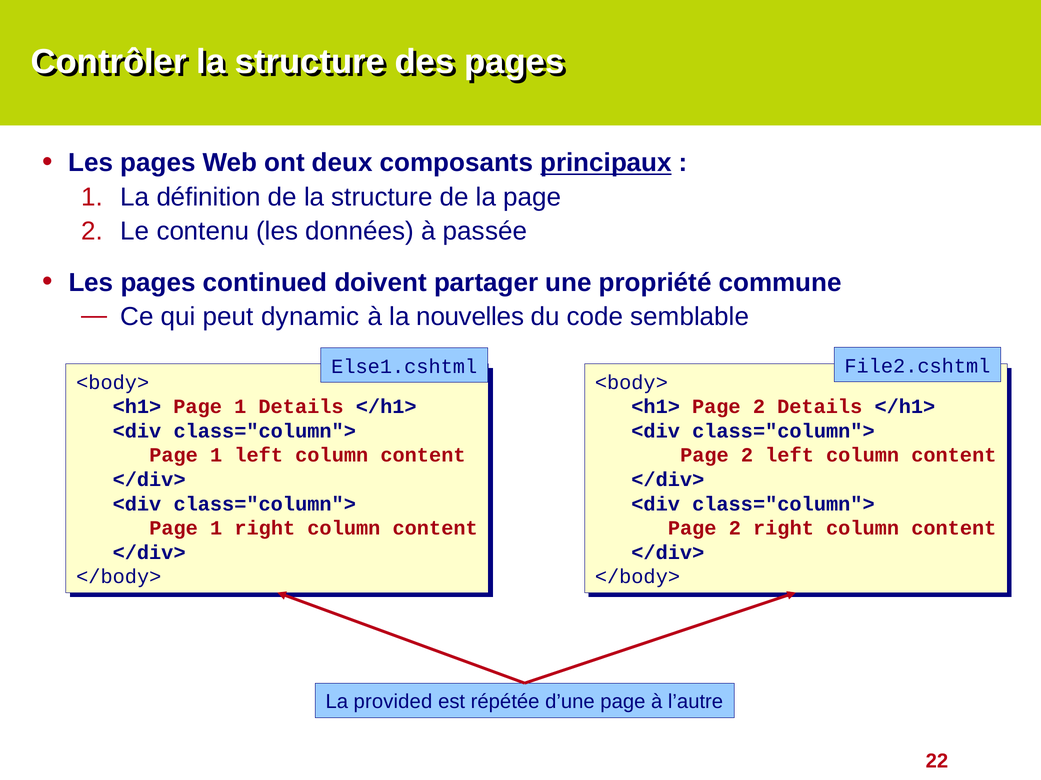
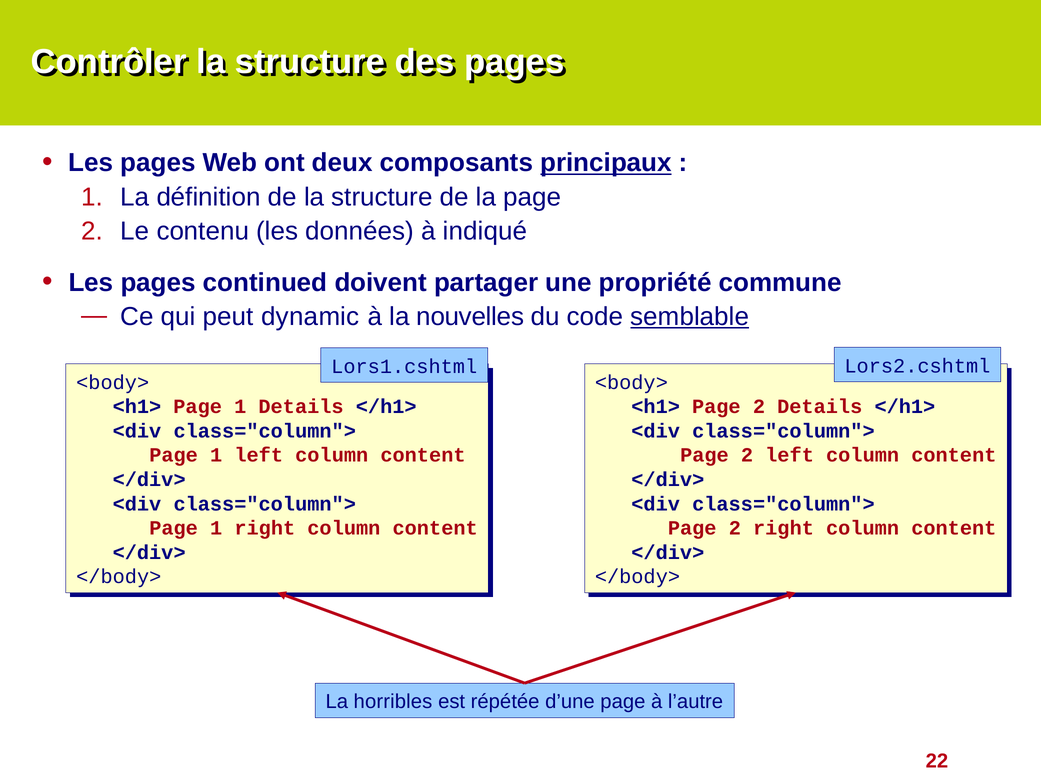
passée: passée -> indiqué
semblable underline: none -> present
File2.cshtml: File2.cshtml -> Lors2.cshtml
Else1.cshtml: Else1.cshtml -> Lors1.cshtml
provided: provided -> horribles
